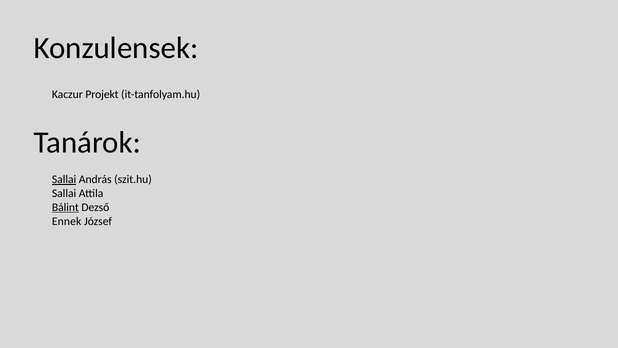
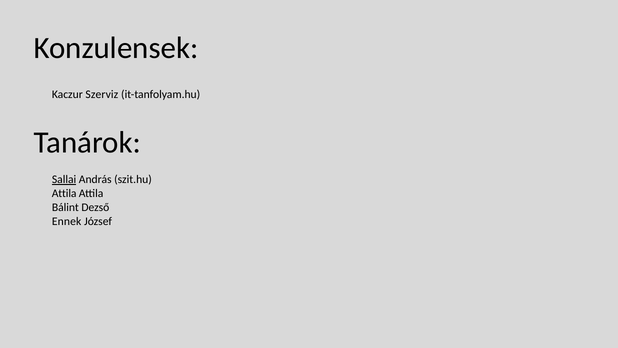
Projekt: Projekt -> Szerviz
Sallai at (64, 193): Sallai -> Attila
Bálint underline: present -> none
